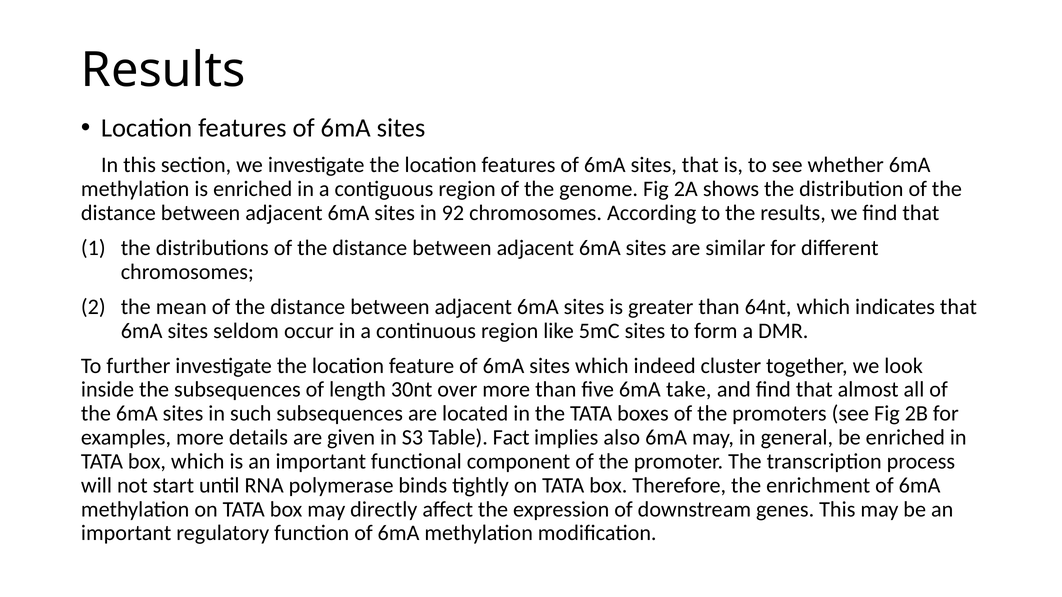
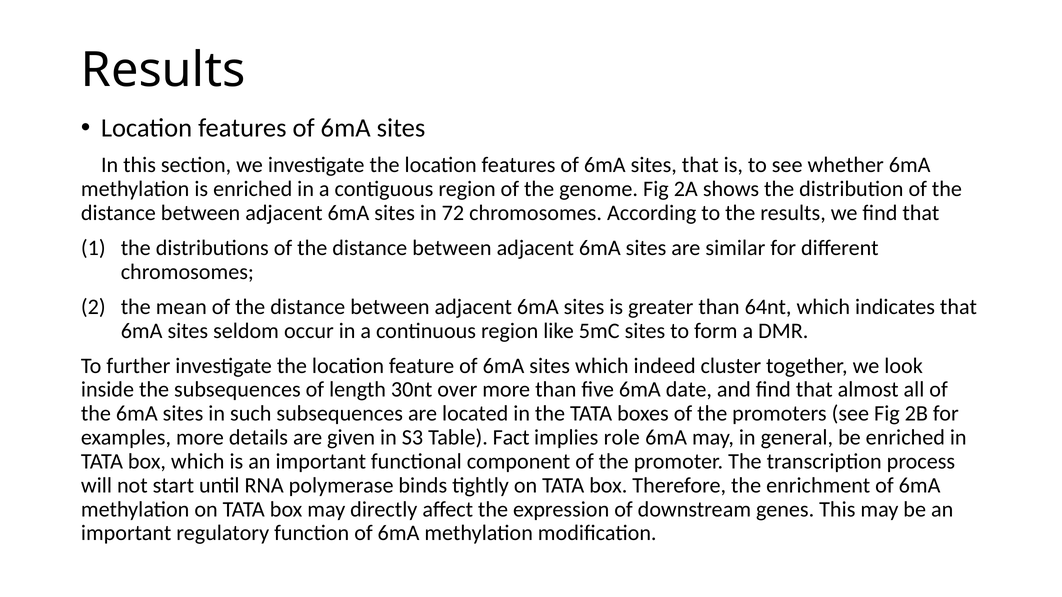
92: 92 -> 72
take: take -> date
also: also -> role
